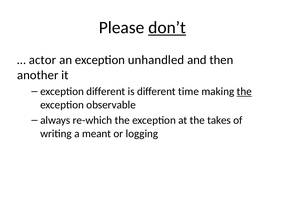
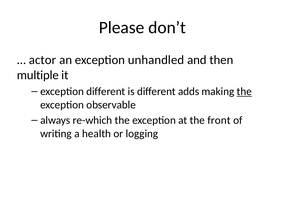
don’t underline: present -> none
another: another -> multiple
time: time -> adds
takes: takes -> front
meant: meant -> health
